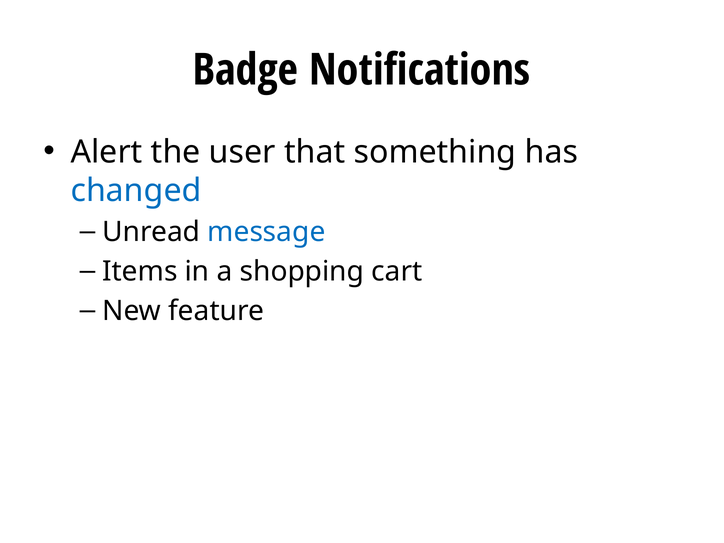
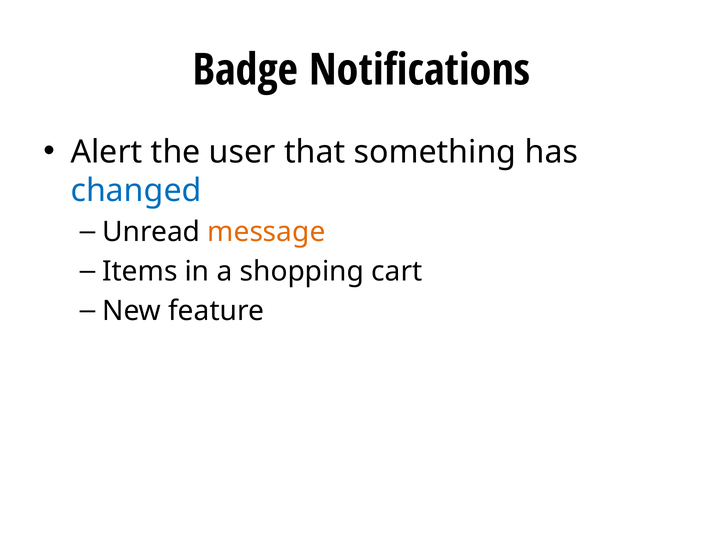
message colour: blue -> orange
